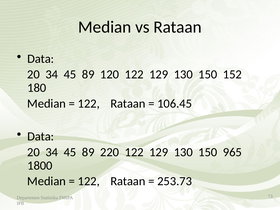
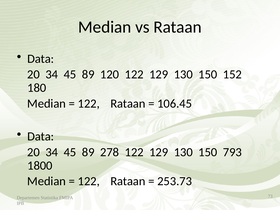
220: 220 -> 278
965: 965 -> 793
